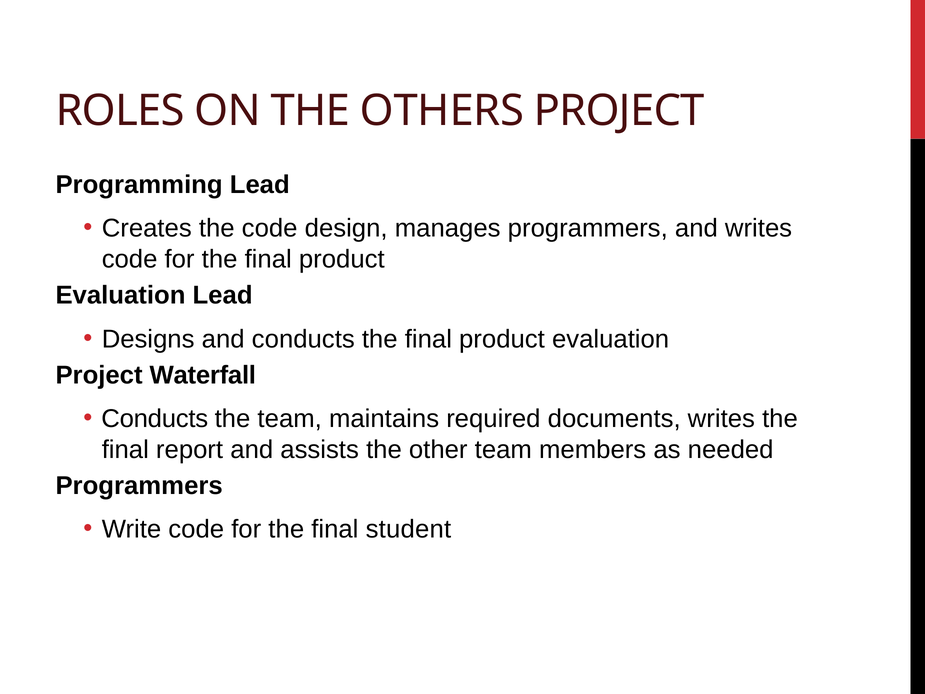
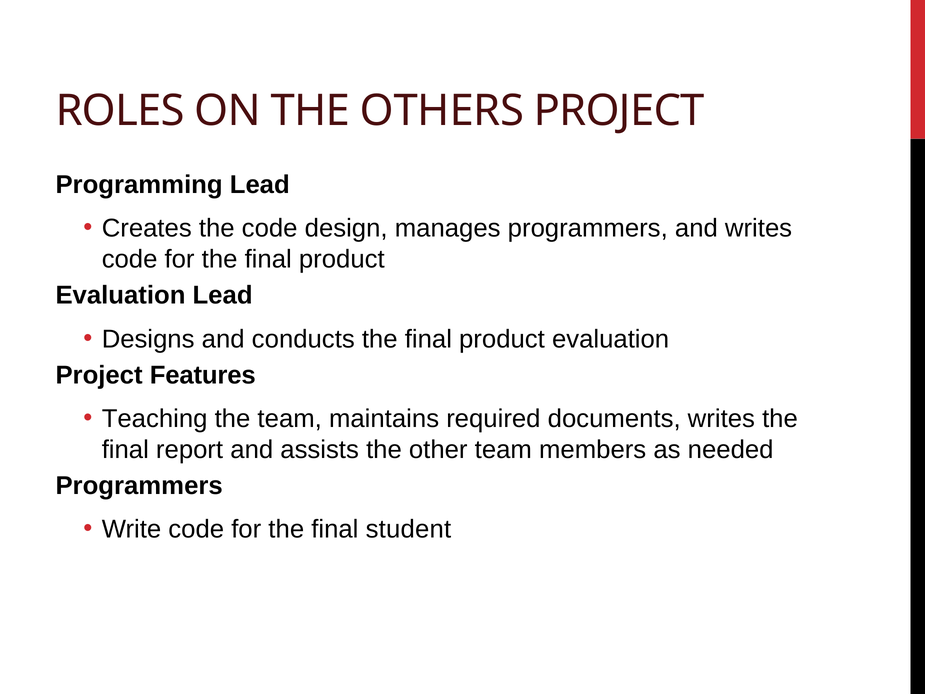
Waterfall: Waterfall -> Features
Conducts at (155, 419): Conducts -> Teaching
